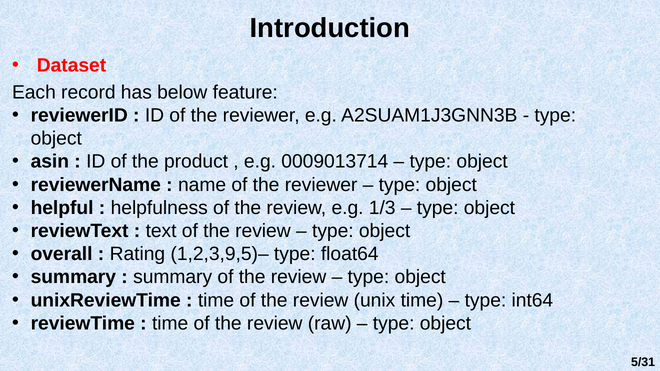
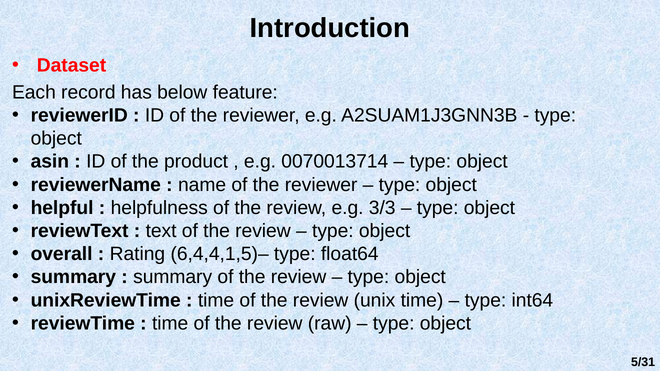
0009013714: 0009013714 -> 0070013714
1/3: 1/3 -> 3/3
1,2,3,9,5)–: 1,2,3,9,5)– -> 6,4,4,1,5)–
